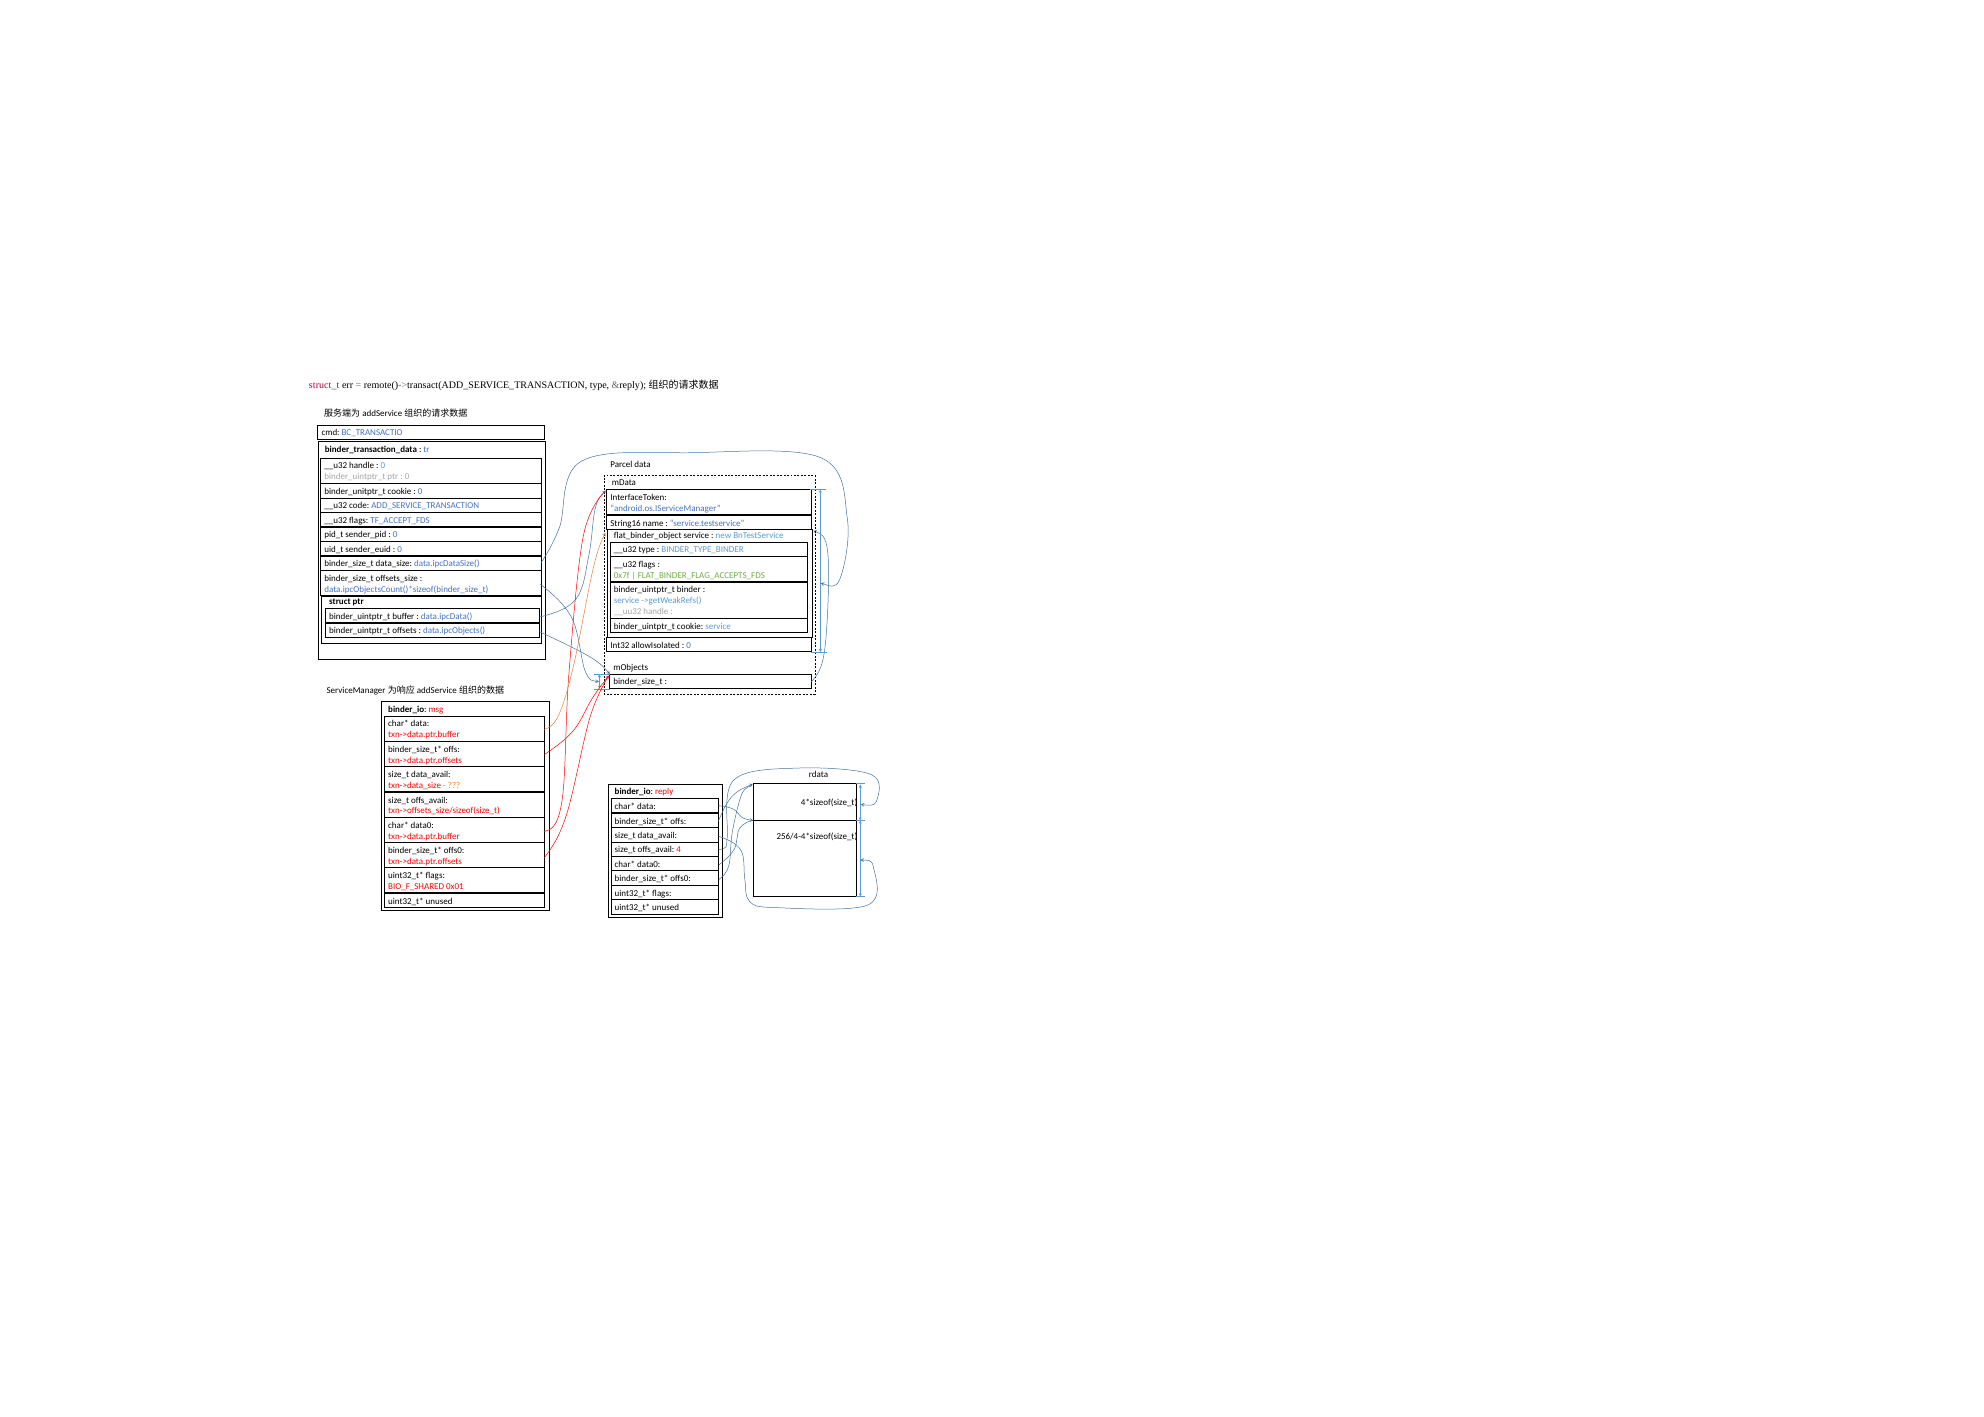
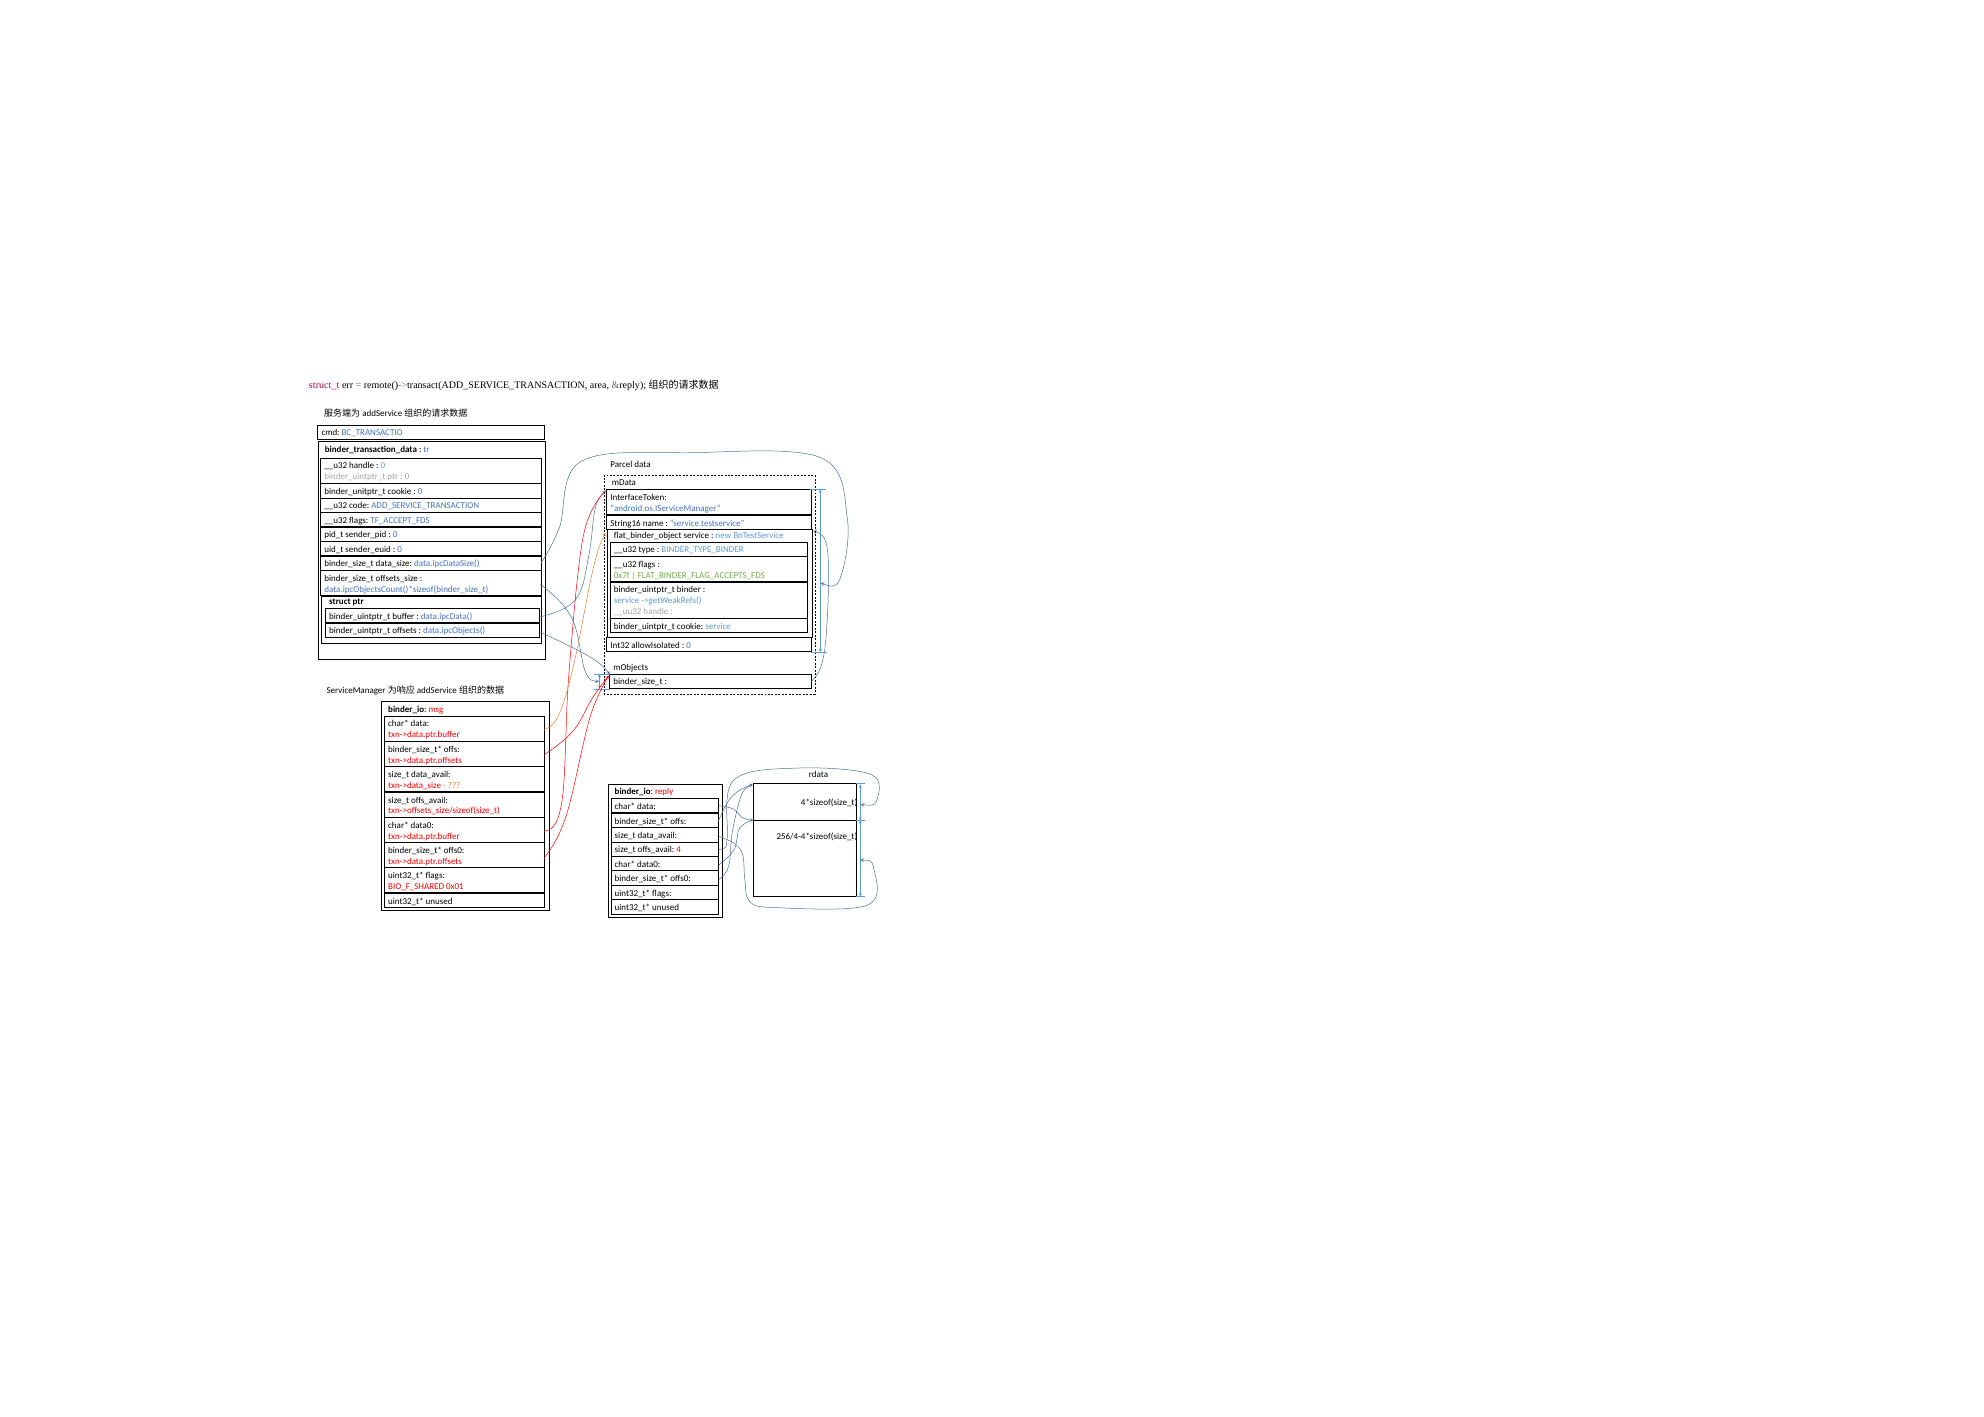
remote()->transact(ADD_SERVICE_TRANSACTION type: type -> area
